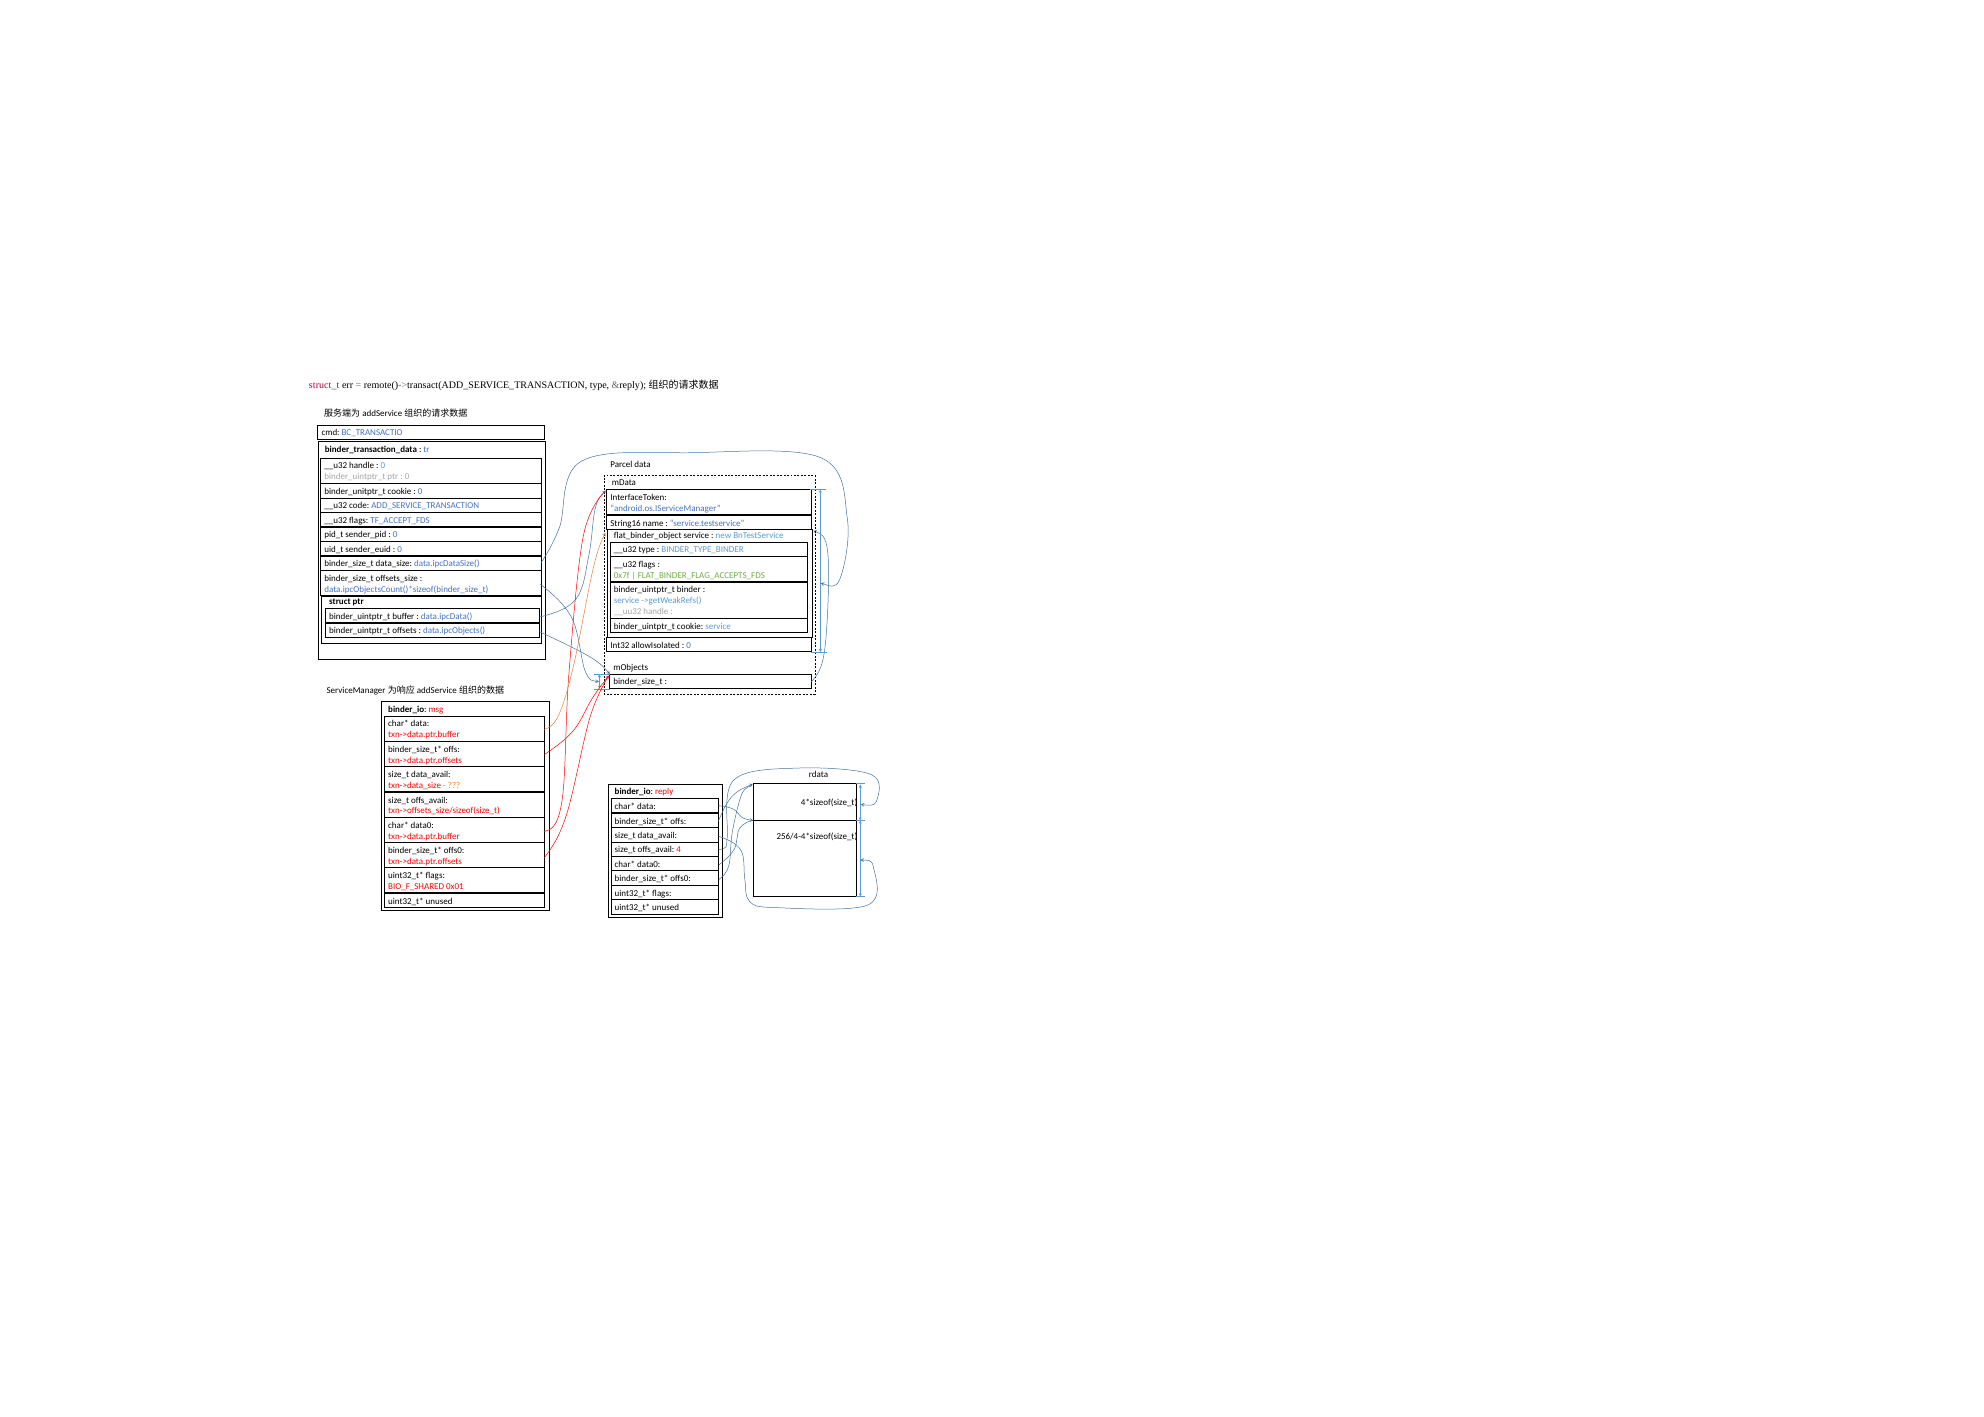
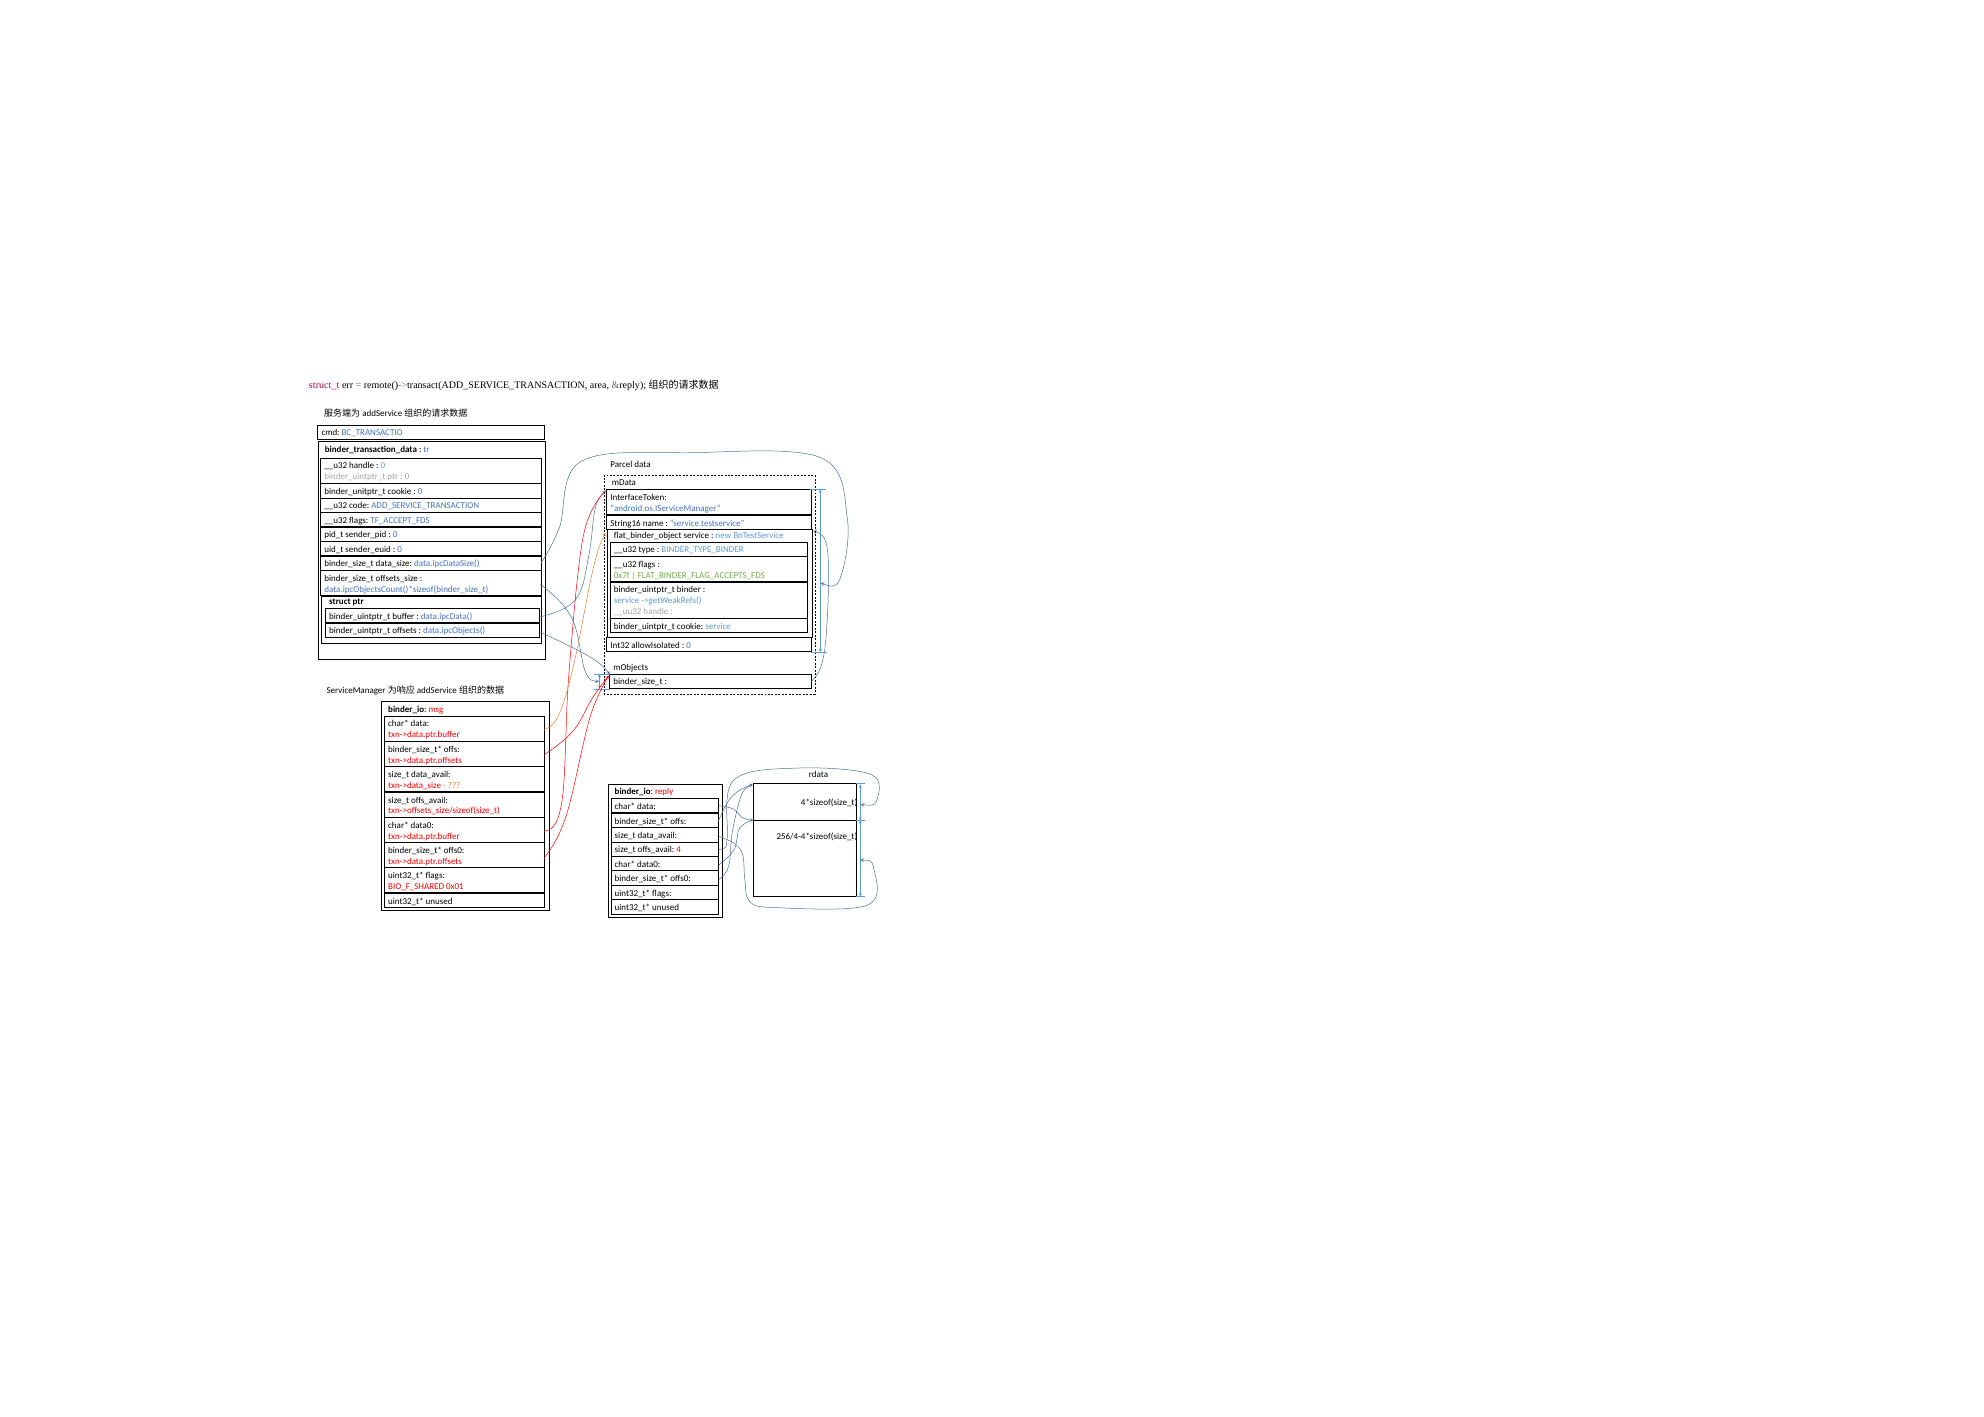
remote()->transact(ADD_SERVICE_TRANSACTION type: type -> area
